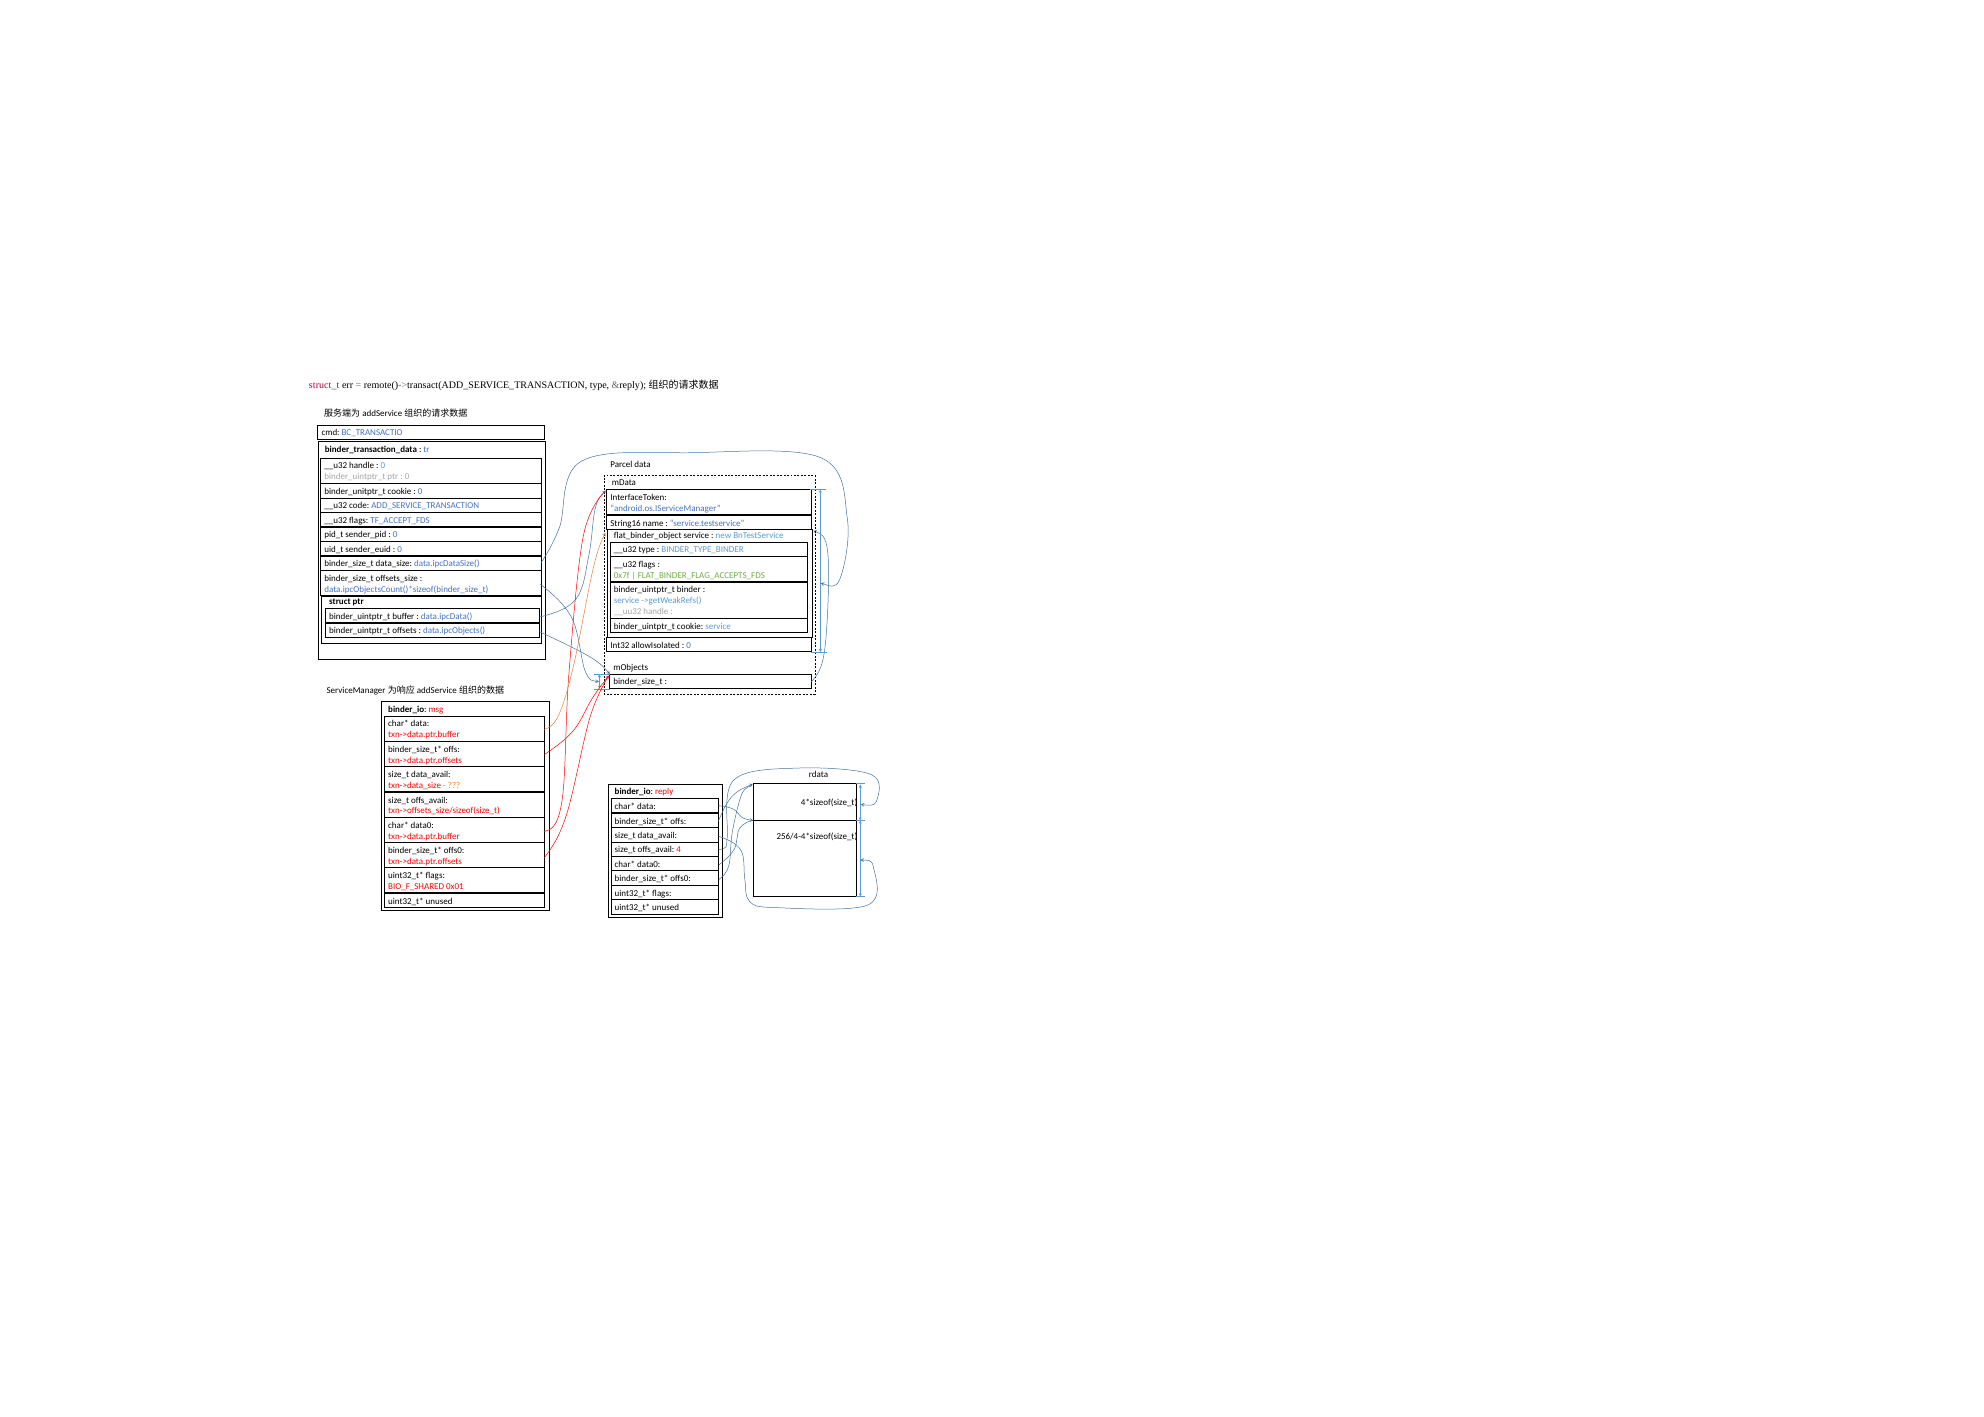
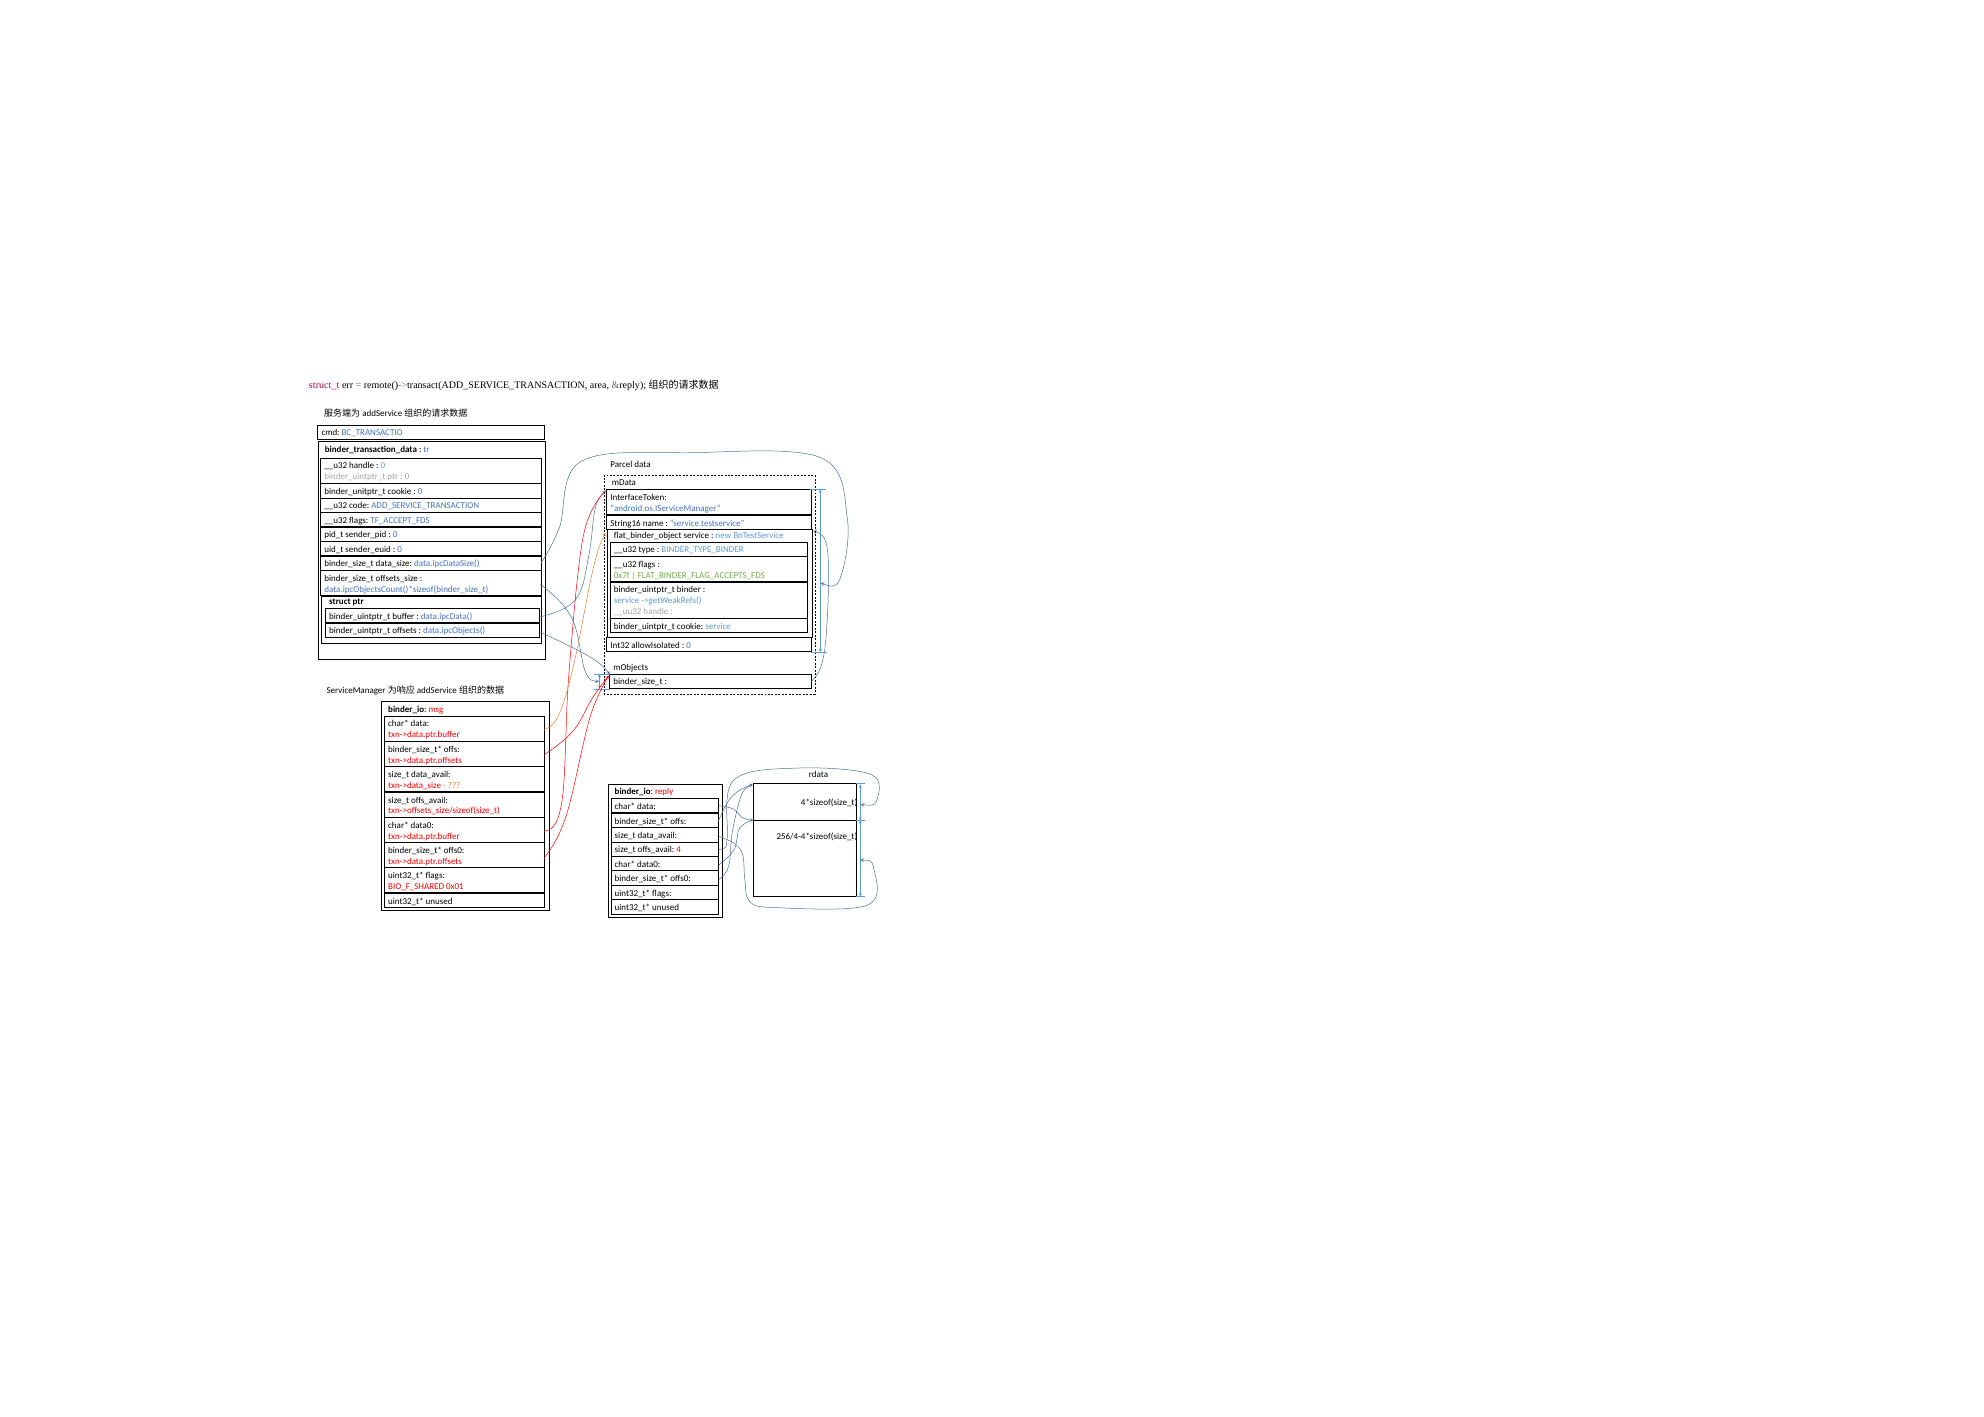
remote()->transact(ADD_SERVICE_TRANSACTION type: type -> area
